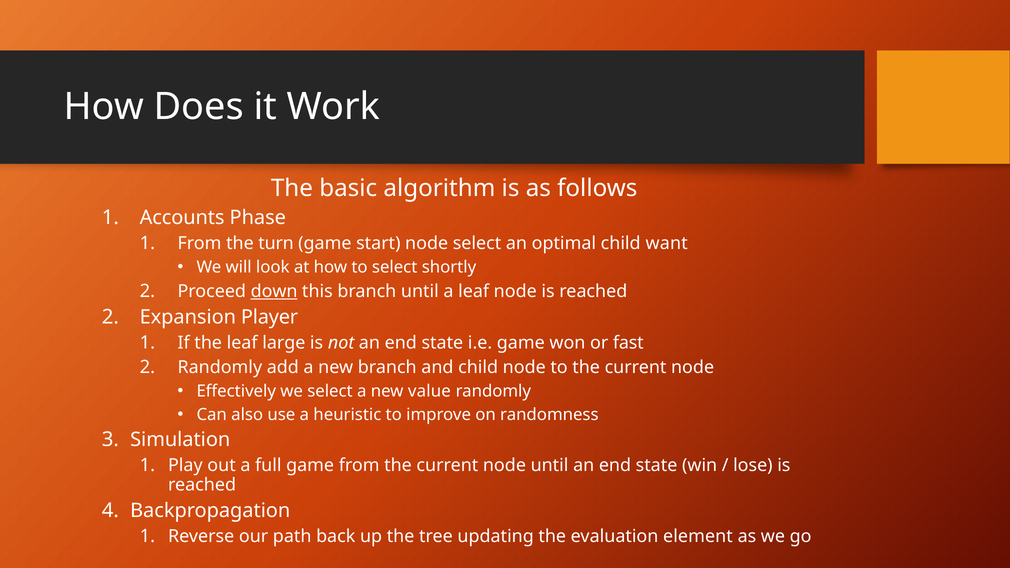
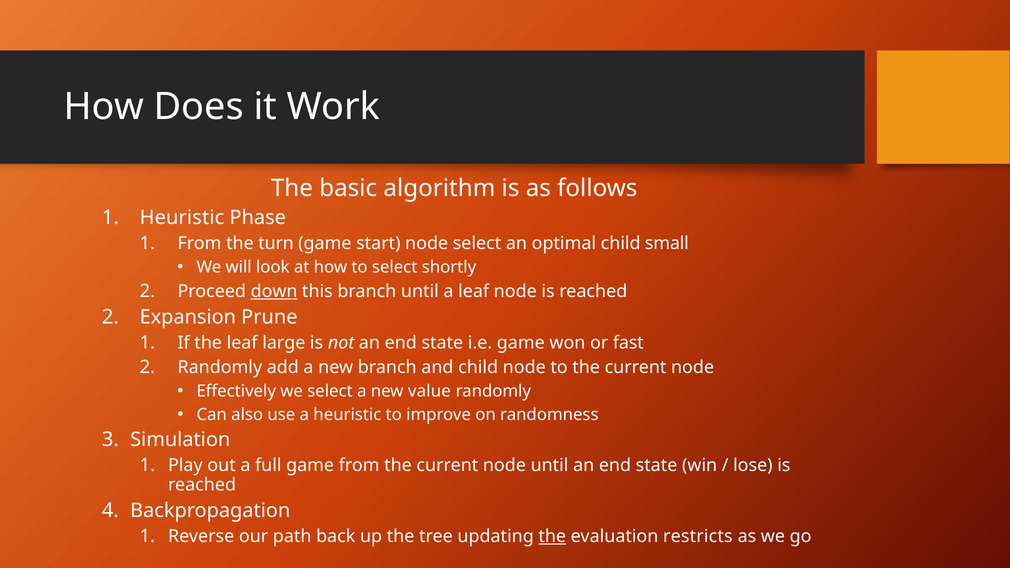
Accounts at (182, 218): Accounts -> Heuristic
want: want -> small
Player: Player -> Prune
the at (552, 536) underline: none -> present
element: element -> restricts
